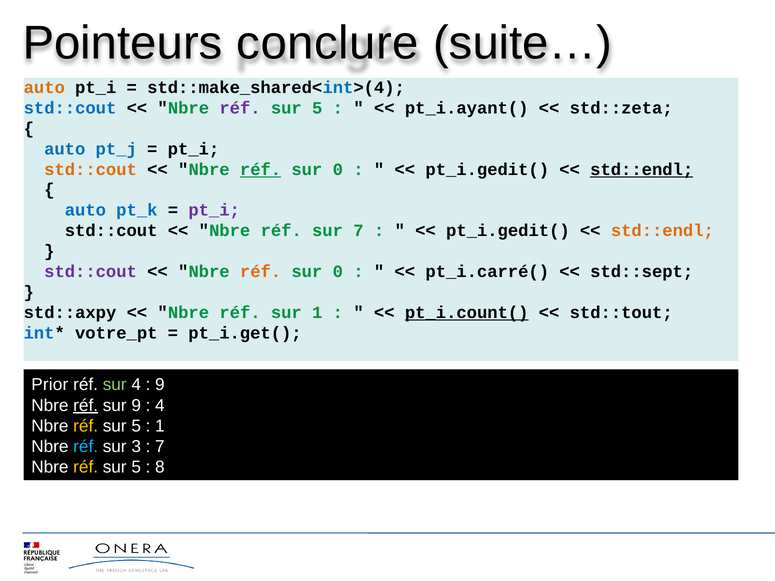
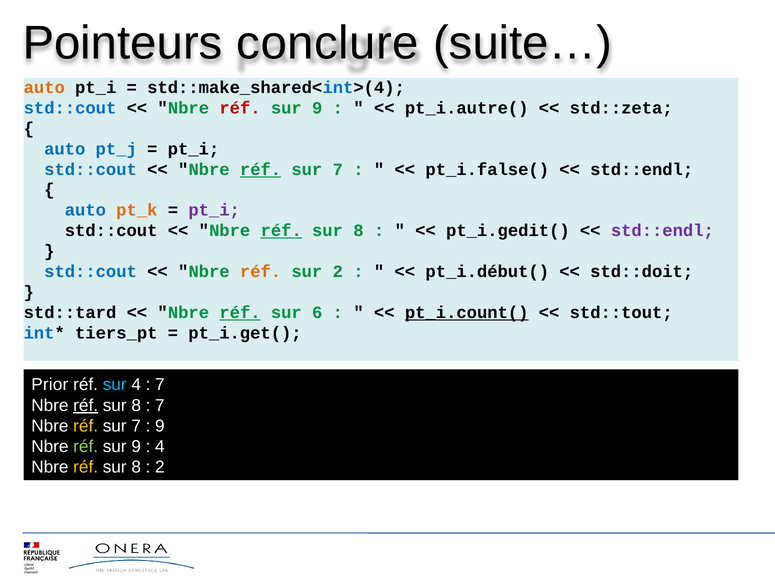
réf at (240, 108) colour: purple -> red
5 at (317, 108): 5 -> 9
pt_i.ayant(: pt_i.ayant( -> pt_i.autre(
std::cout at (91, 169) colour: orange -> blue
0 at (338, 169): 0 -> 7
pt_i.gedit( at (487, 169): pt_i.gedit( -> pt_i.false(
std::endl at (642, 169) underline: present -> none
pt_k colour: blue -> orange
réf at (281, 231) underline: none -> present
7 at (358, 231): 7 -> 8
std::endl at (662, 231) colour: orange -> purple
std::cout at (91, 272) colour: purple -> blue
0 at (338, 272): 0 -> 2
pt_i.carré(: pt_i.carré( -> pt_i.début(
std::sept: std::sept -> std::doit
std::axpy: std::axpy -> std::tard
réf at (240, 313) underline: none -> present
sur 1: 1 -> 6
votre_pt: votre_pt -> tiers_pt
sur at (115, 385) colour: light green -> light blue
9 at (160, 385): 9 -> 7
9 at (136, 406): 9 -> 8
4 at (160, 406): 4 -> 7
5 at (136, 426): 5 -> 7
1 at (160, 426): 1 -> 9
réf at (86, 447) colour: light blue -> light green
3 at (136, 447): 3 -> 9
7 at (160, 447): 7 -> 4
5 at (136, 467): 5 -> 8
8 at (160, 467): 8 -> 2
